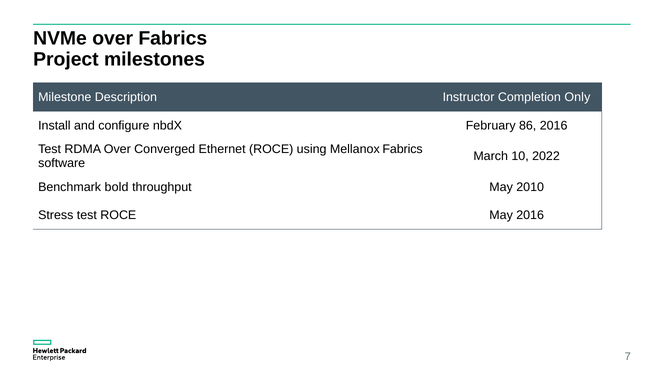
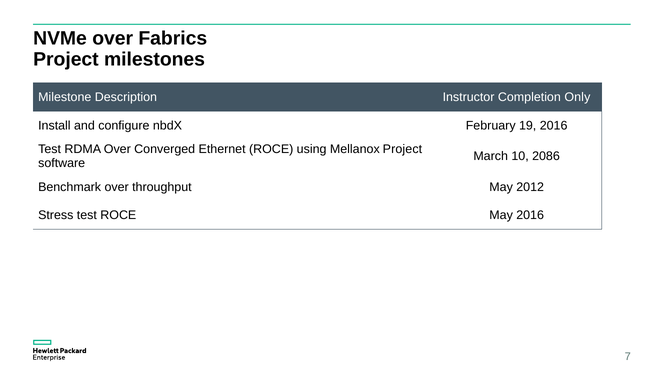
86: 86 -> 19
Mellanox Fabrics: Fabrics -> Project
2022: 2022 -> 2086
Benchmark bold: bold -> over
2010: 2010 -> 2012
